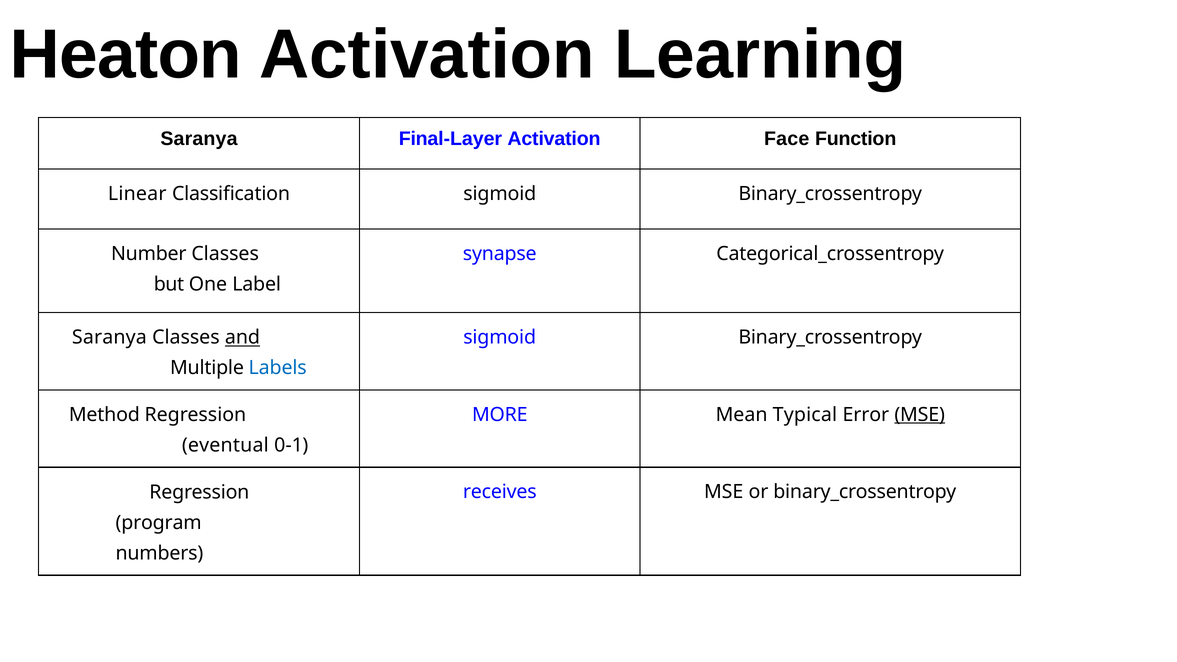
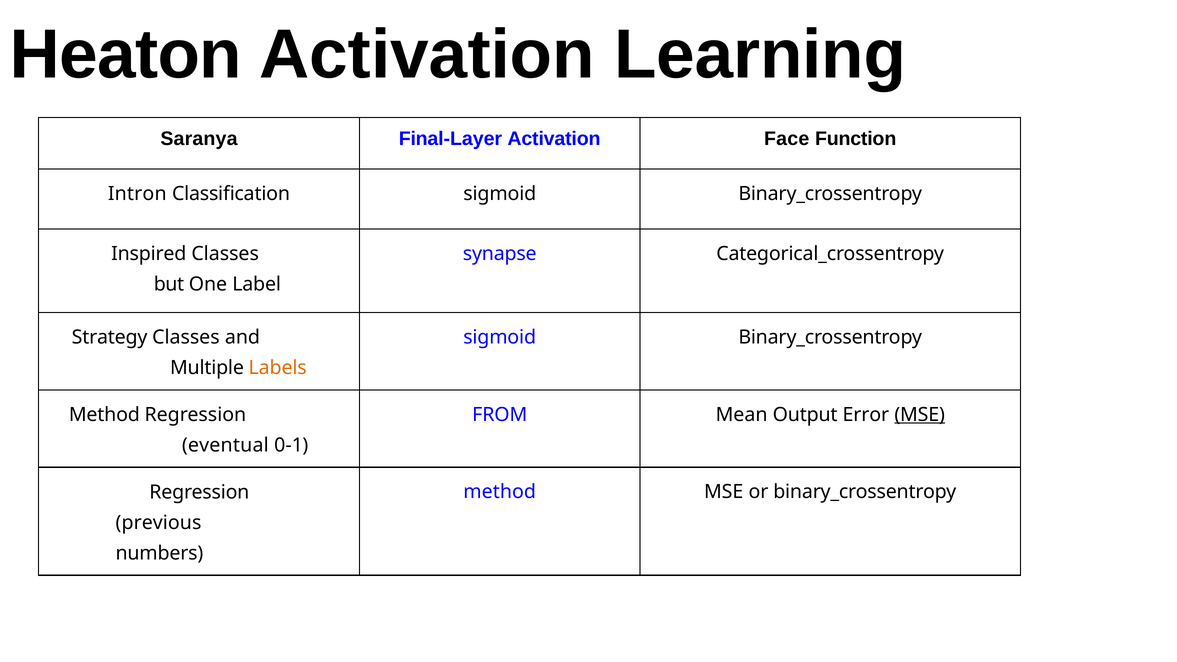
Linear: Linear -> Intron
Number: Number -> Inspired
Saranya at (109, 338): Saranya -> Strategy
and underline: present -> none
Labels colour: blue -> orange
MORE: MORE -> FROM
Typical: Typical -> Output
receives at (500, 492): receives -> method
program: program -> previous
